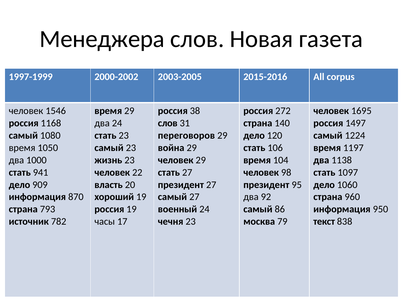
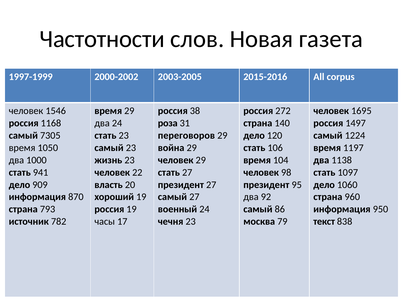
Менеджера: Менеджера -> Частотности
слов at (168, 123): слов -> роза
1080: 1080 -> 7305
